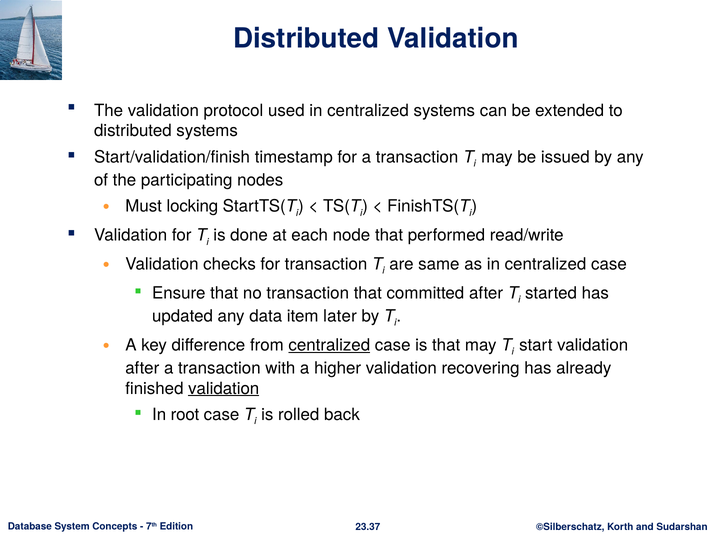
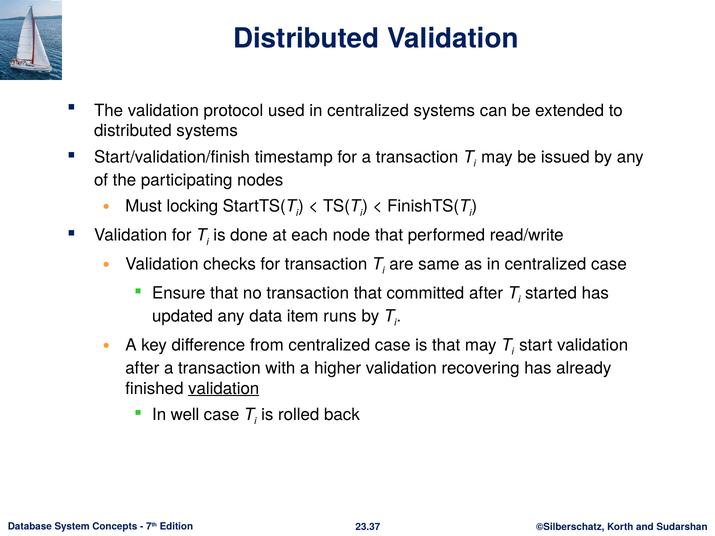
later: later -> runs
centralized at (329, 345) underline: present -> none
root: root -> well
